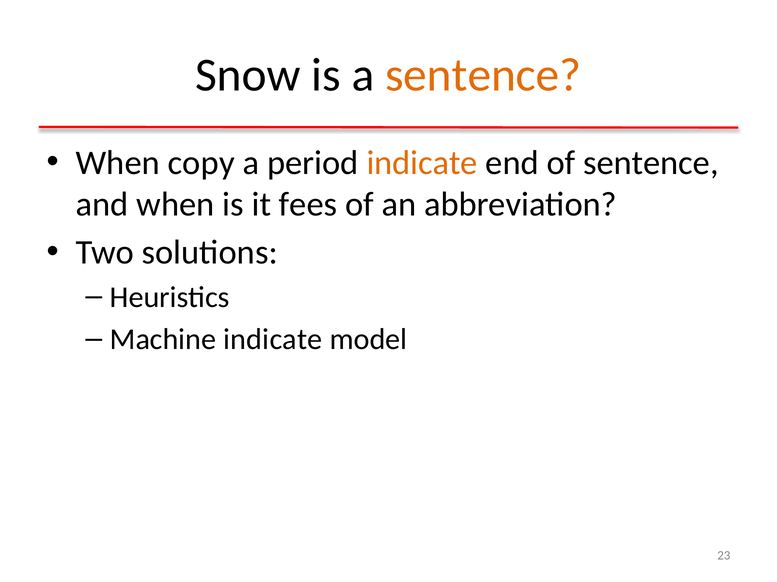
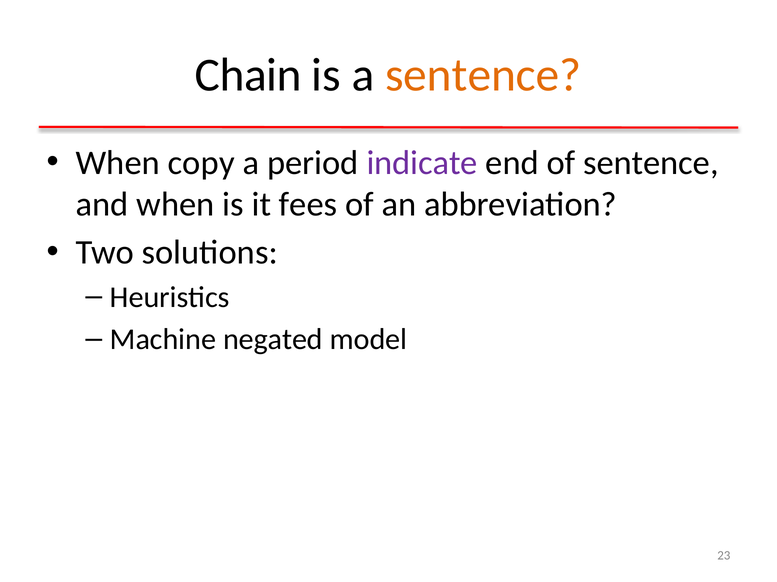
Snow: Snow -> Chain
indicate at (422, 163) colour: orange -> purple
Machine indicate: indicate -> negated
